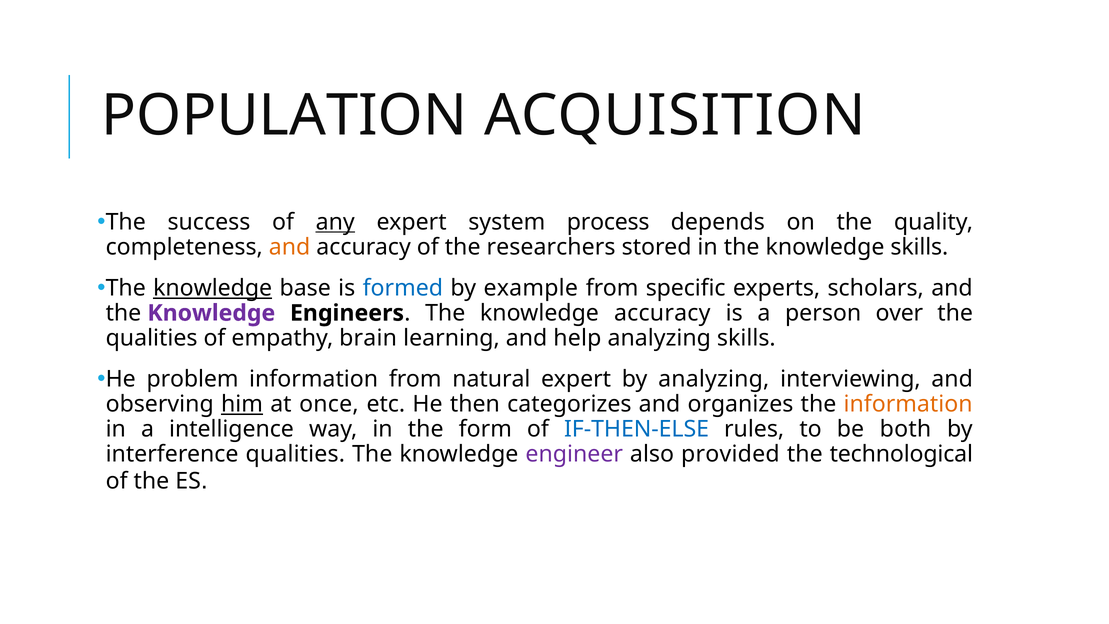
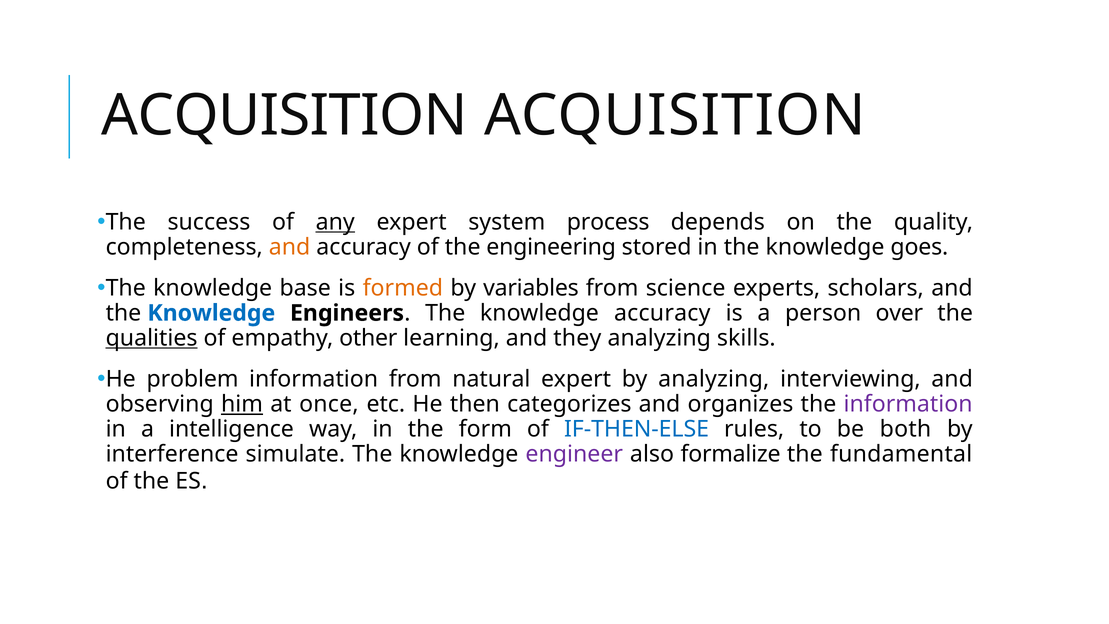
POPULATION at (284, 116): POPULATION -> ACQUISITION
researchers: researchers -> engineering
knowledge skills: skills -> goes
knowledge at (213, 288) underline: present -> none
formed colour: blue -> orange
example: example -> variables
specific: specific -> science
Knowledge at (211, 313) colour: purple -> blue
qualities at (152, 338) underline: none -> present
brain: brain -> other
help: help -> they
information at (908, 404) colour: orange -> purple
interference qualities: qualities -> simulate
provided: provided -> formalize
technological: technological -> fundamental
